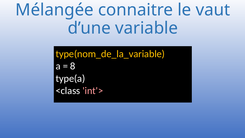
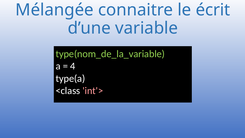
vaut: vaut -> écrit
type(nom_de_la_variable colour: yellow -> light green
8: 8 -> 4
